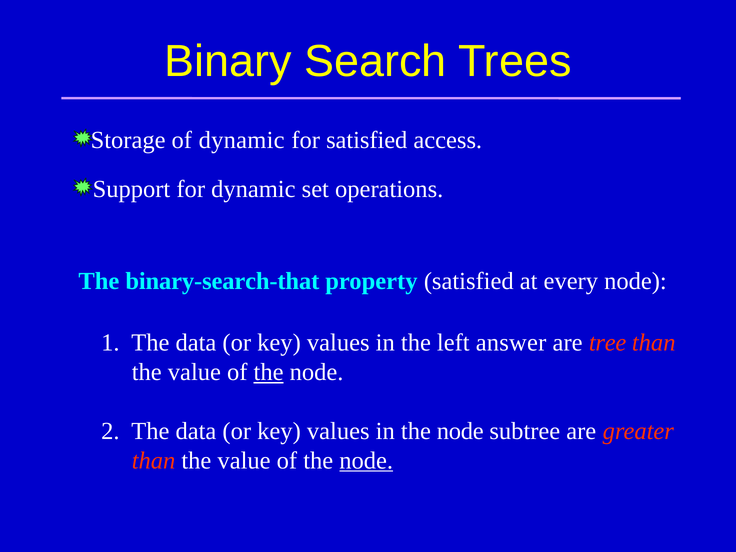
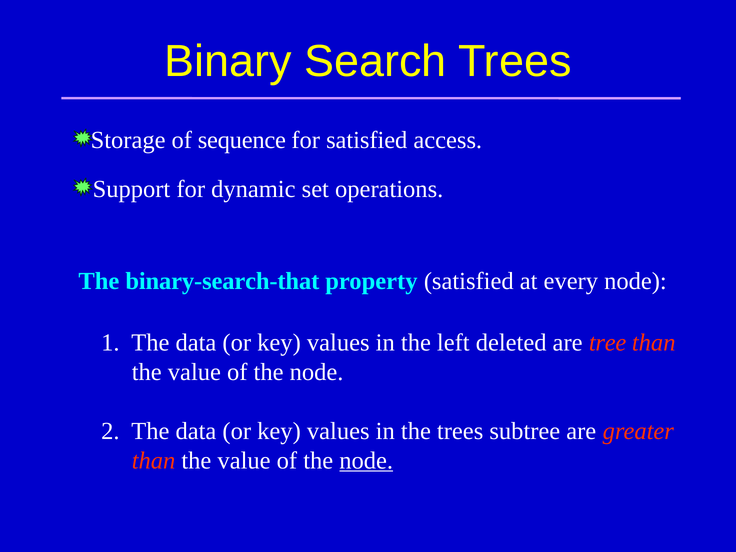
of dynamic: dynamic -> sequence
answer: answer -> deleted
the at (269, 372) underline: present -> none
in the node: node -> trees
